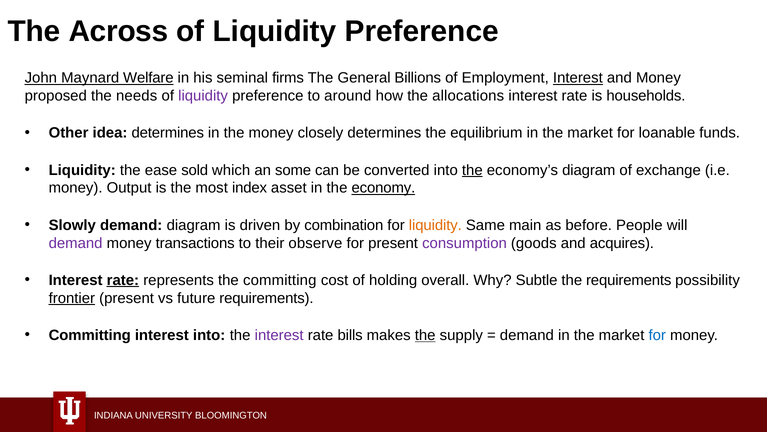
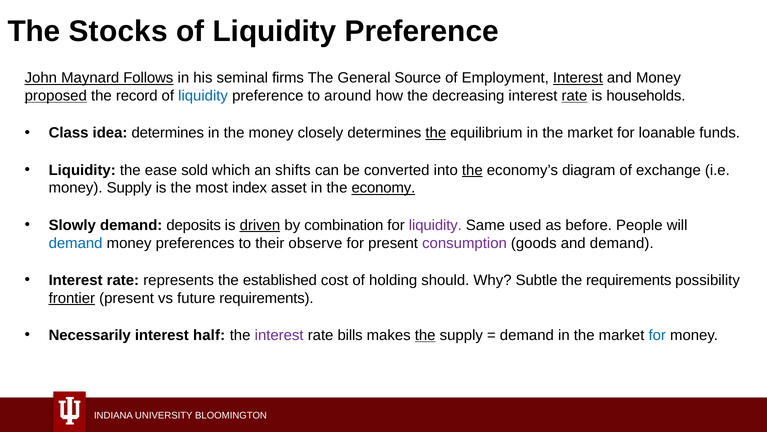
Across: Across -> Stocks
Welfare: Welfare -> Follows
Billions: Billions -> Source
proposed underline: none -> present
needs: needs -> record
liquidity at (203, 96) colour: purple -> blue
allocations: allocations -> decreasing
rate at (574, 96) underline: none -> present
Other: Other -> Class
the at (436, 133) underline: none -> present
some: some -> shifts
money Output: Output -> Supply
demand diagram: diagram -> deposits
driven underline: none -> present
liquidity at (435, 225) colour: orange -> purple
main: main -> used
demand at (76, 243) colour: purple -> blue
transactions: transactions -> preferences
and acquires: acquires -> demand
rate at (123, 280) underline: present -> none
the committing: committing -> established
overall: overall -> should
Committing at (90, 335): Committing -> Necessarily
interest into: into -> half
